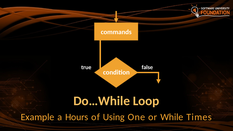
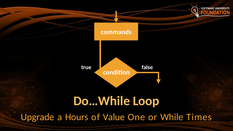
Example: Example -> Upgrade
Using: Using -> Value
